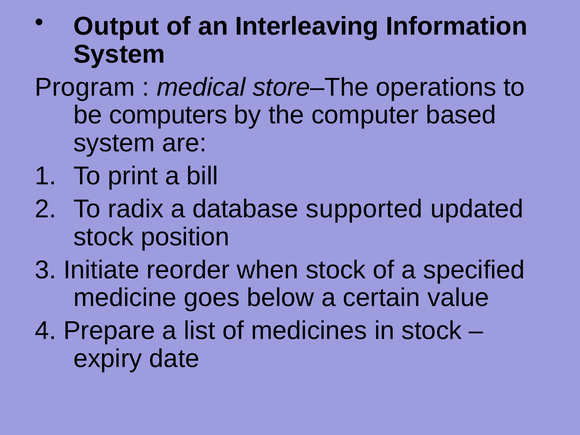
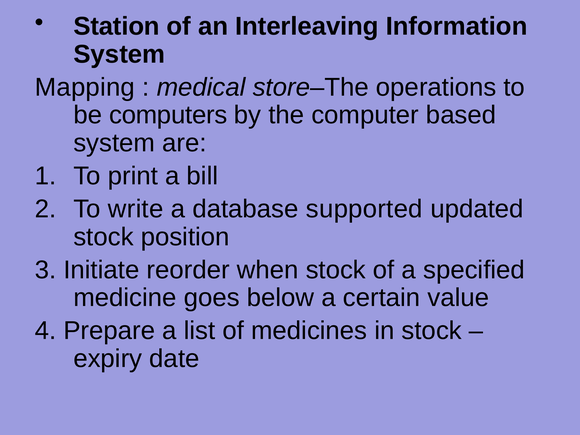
Output: Output -> Station
Program: Program -> Mapping
radix: radix -> write
